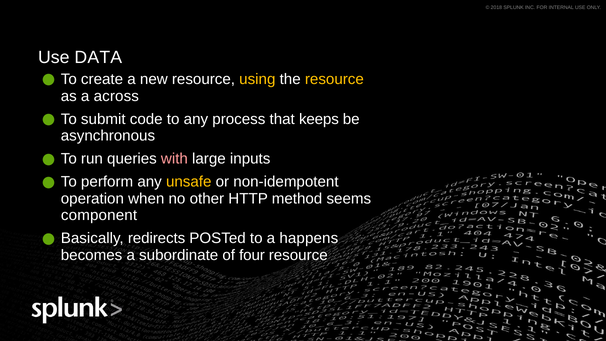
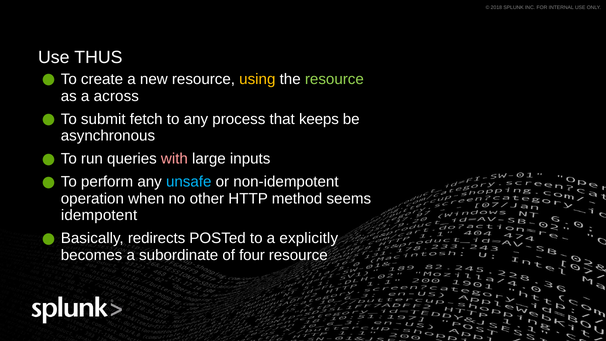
DATA: DATA -> THUS
resource at (334, 79) colour: yellow -> light green
code: code -> fetch
unsafe colour: yellow -> light blue
component: component -> idempotent
happens: happens -> explicitly
